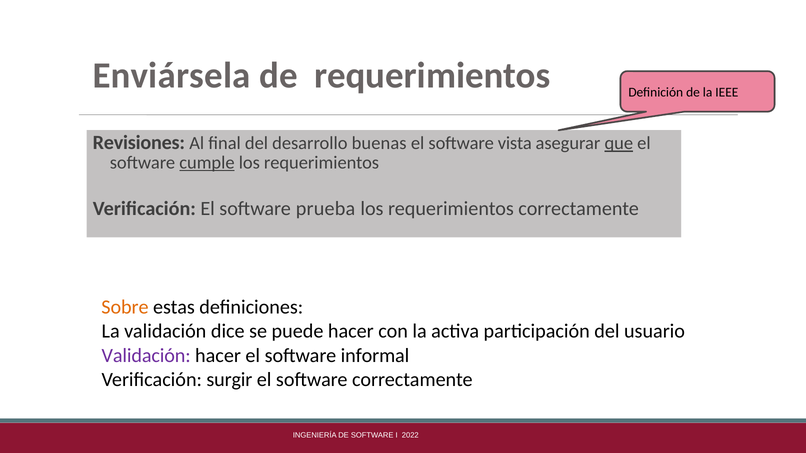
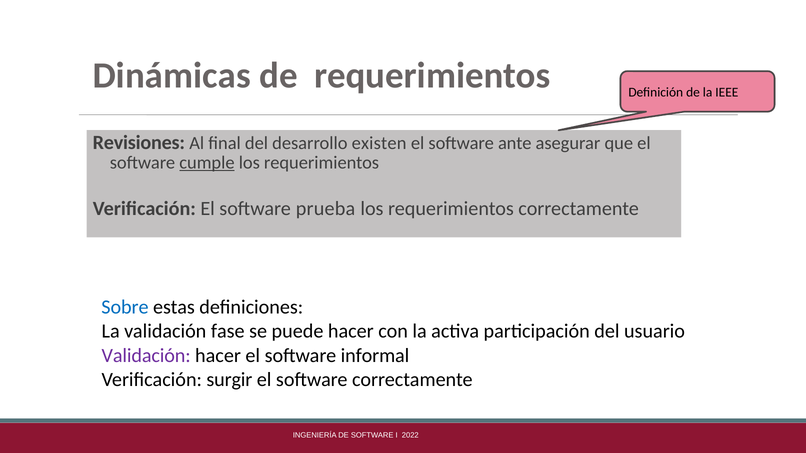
Enviársela: Enviársela -> Dinámicas
buenas: buenas -> existen
vista: vista -> ante
que underline: present -> none
Sobre colour: orange -> blue
dice: dice -> fase
